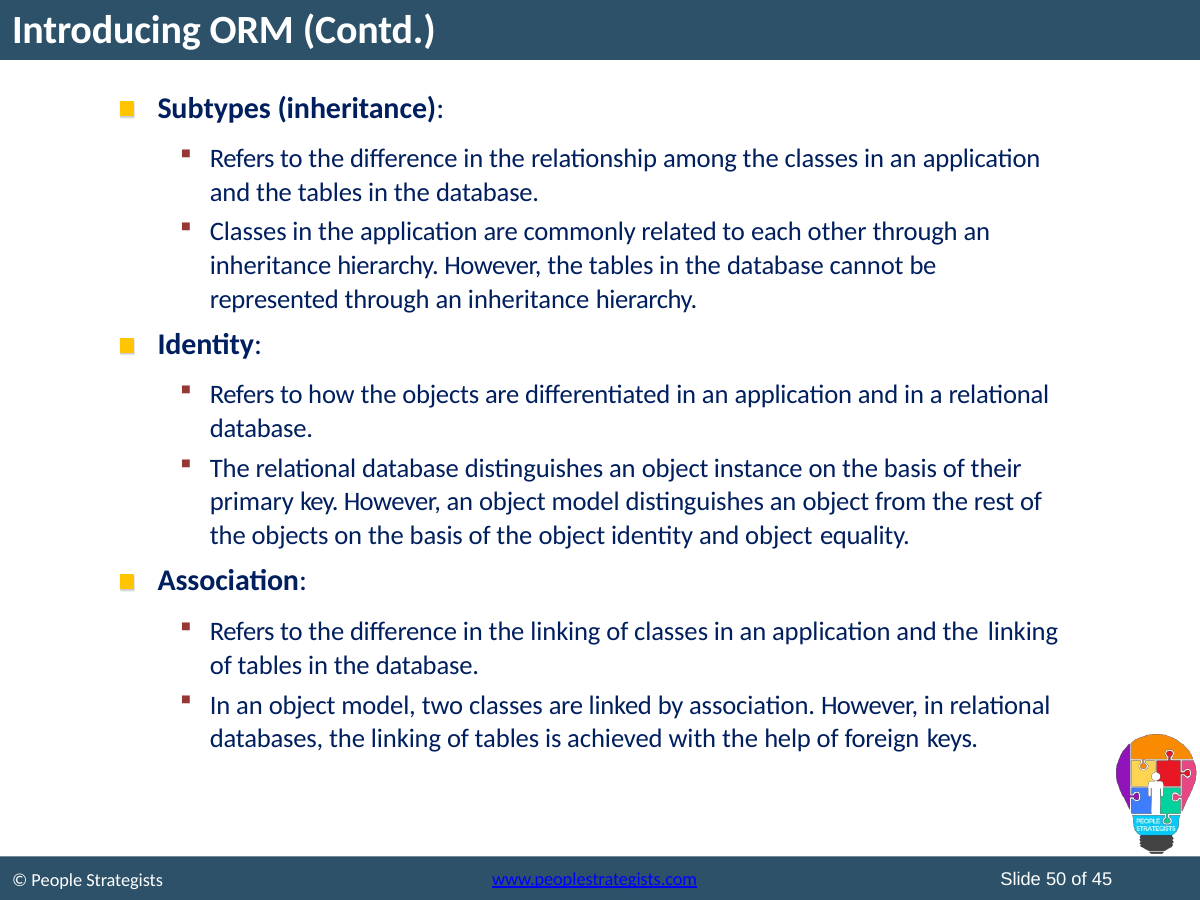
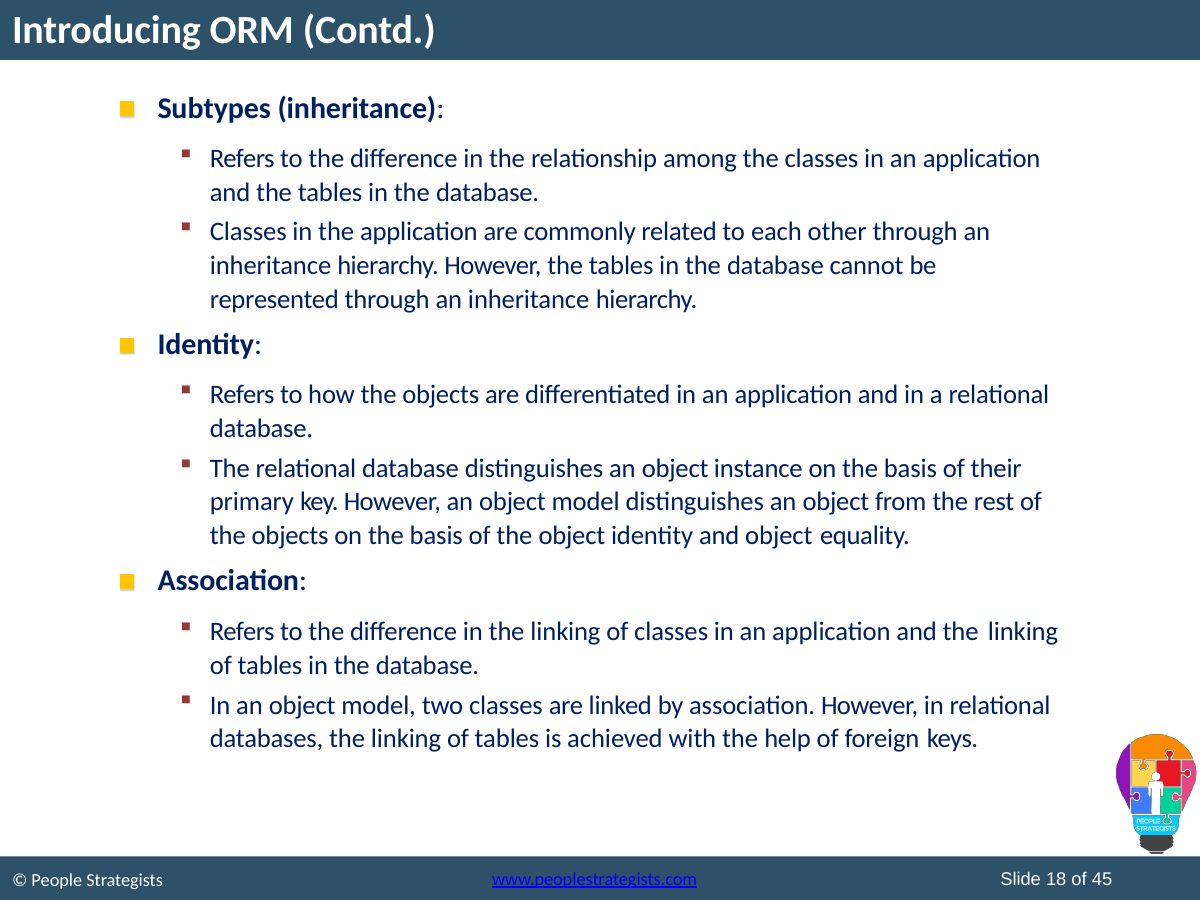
50: 50 -> 18
